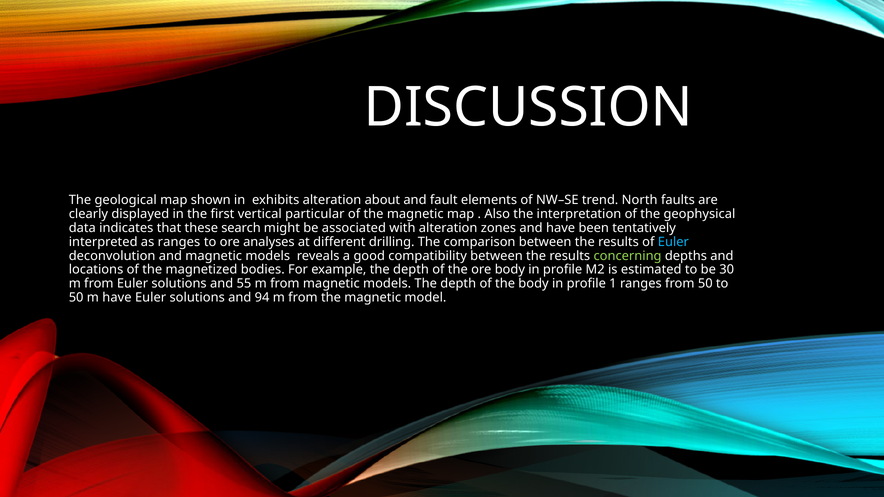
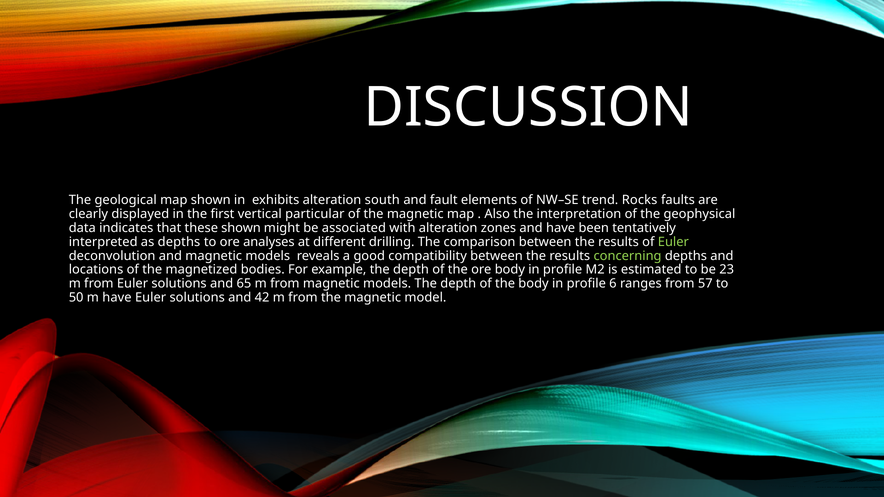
about: about -> south
North: North -> Rocks
these search: search -> shown
as ranges: ranges -> depths
Euler at (673, 242) colour: light blue -> light green
30: 30 -> 23
55: 55 -> 65
1: 1 -> 6
from 50: 50 -> 57
94: 94 -> 42
